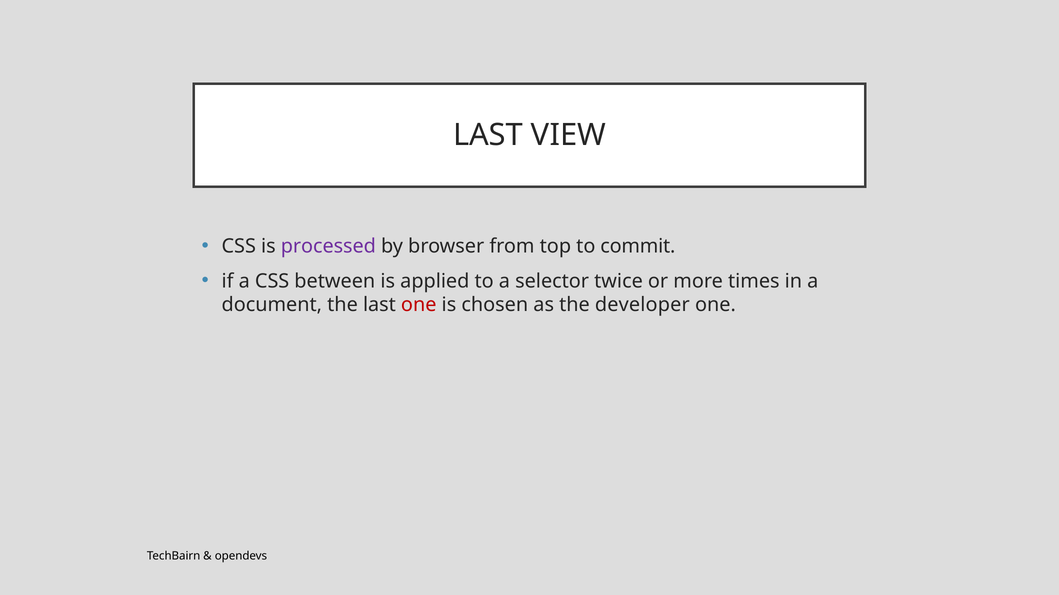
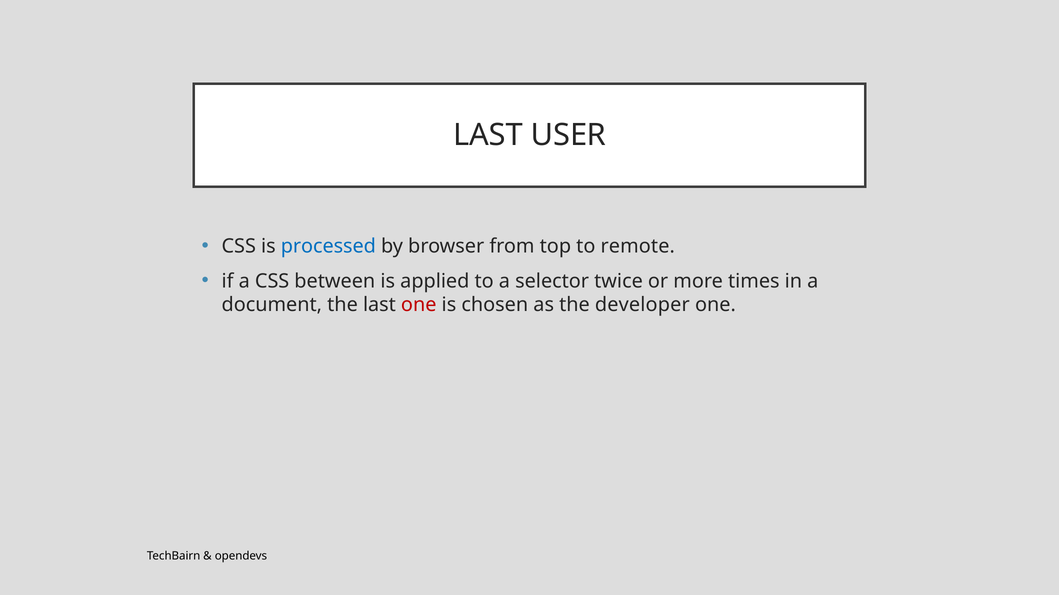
VIEW: VIEW -> USER
processed colour: purple -> blue
commit: commit -> remote
